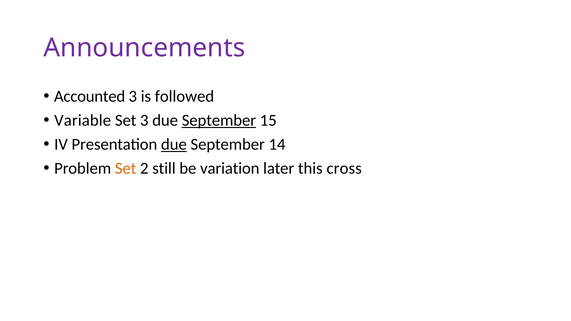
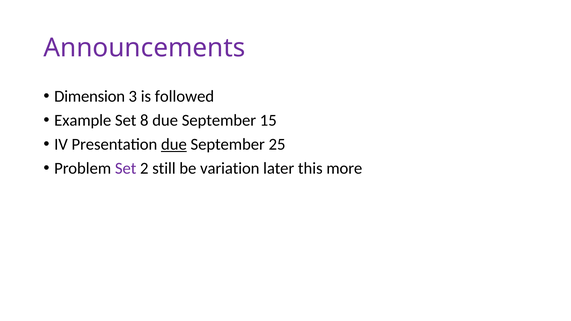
Accounted: Accounted -> Dimension
Variable: Variable -> Example
Set 3: 3 -> 8
September at (219, 120) underline: present -> none
14: 14 -> 25
Set at (126, 168) colour: orange -> purple
cross: cross -> more
